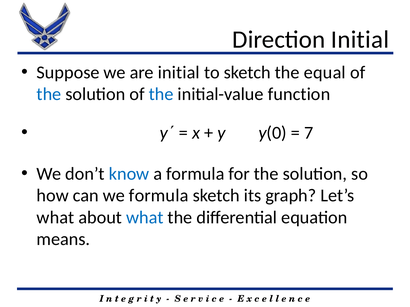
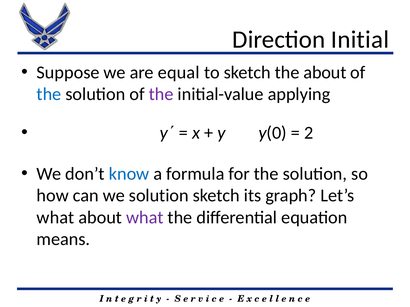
are initial: initial -> equal
the equal: equal -> about
the at (161, 94) colour: blue -> purple
function: function -> applying
7: 7 -> 2
we formula: formula -> solution
what at (145, 218) colour: blue -> purple
